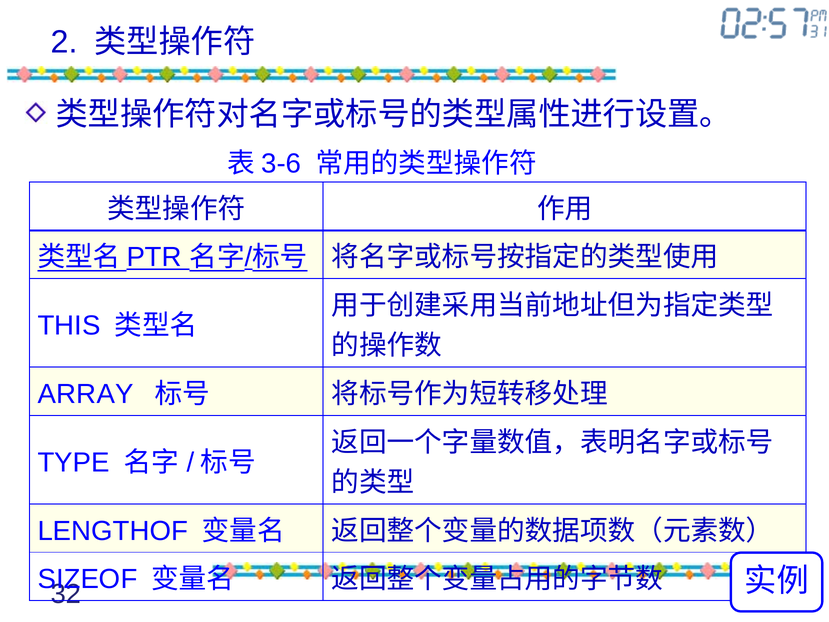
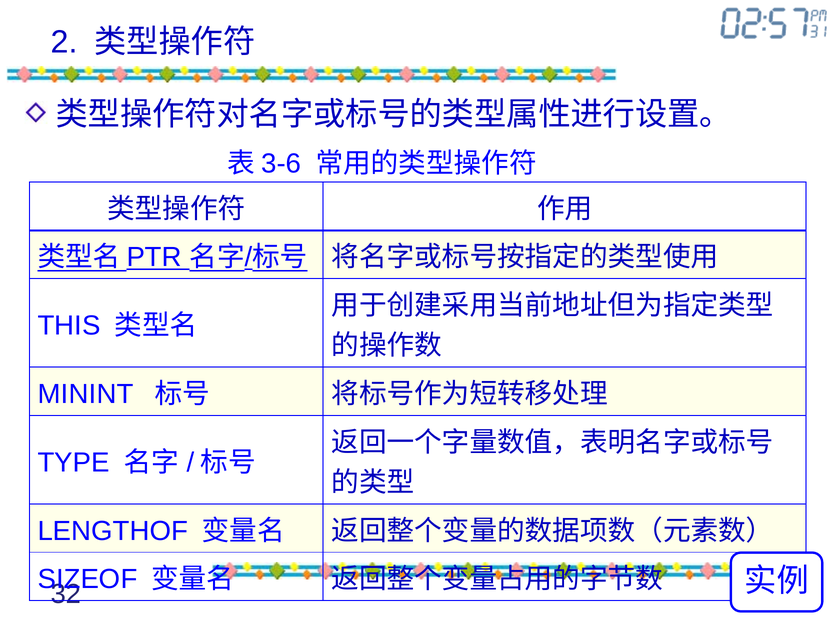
ARRAY: ARRAY -> MININT
